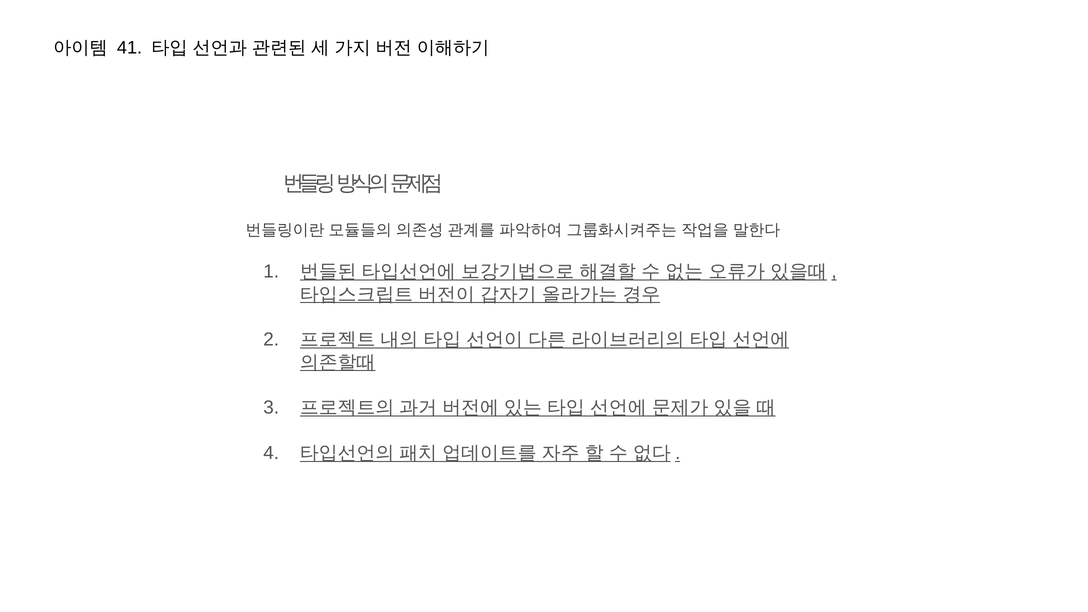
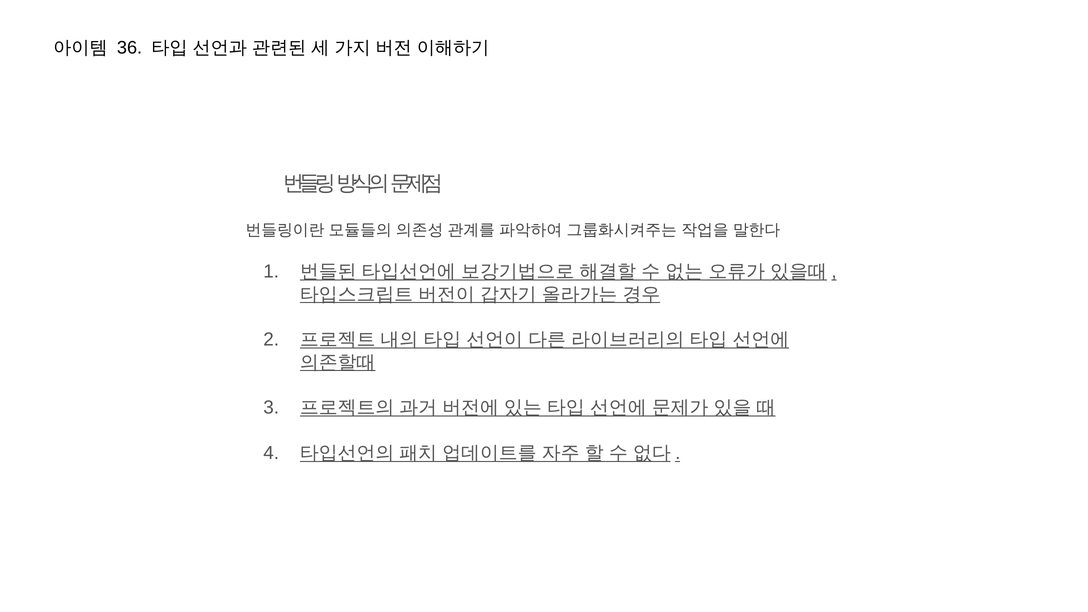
41: 41 -> 36
